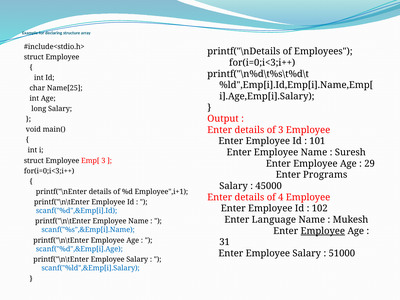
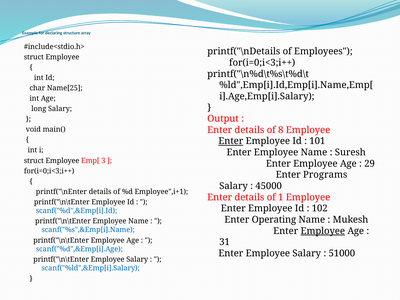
of 3: 3 -> 8
Enter at (231, 141) underline: none -> present
4: 4 -> 1
Language: Language -> Operating
